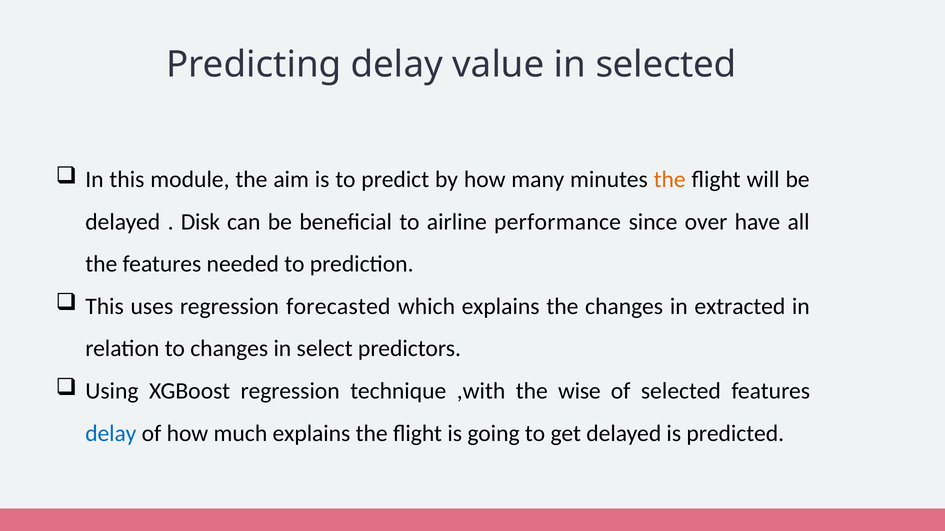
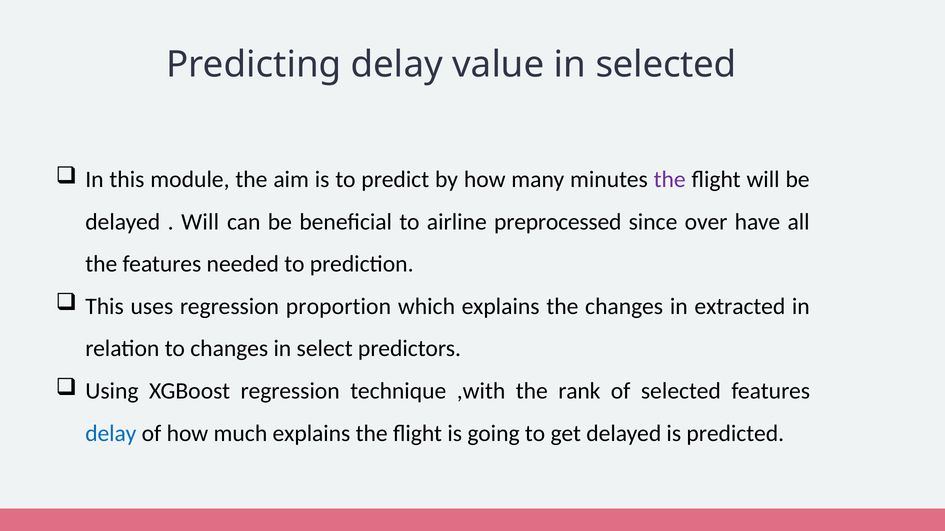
the at (670, 180) colour: orange -> purple
Disk at (200, 222): Disk -> Will
performance: performance -> preprocessed
forecasted: forecasted -> proportion
wise: wise -> rank
